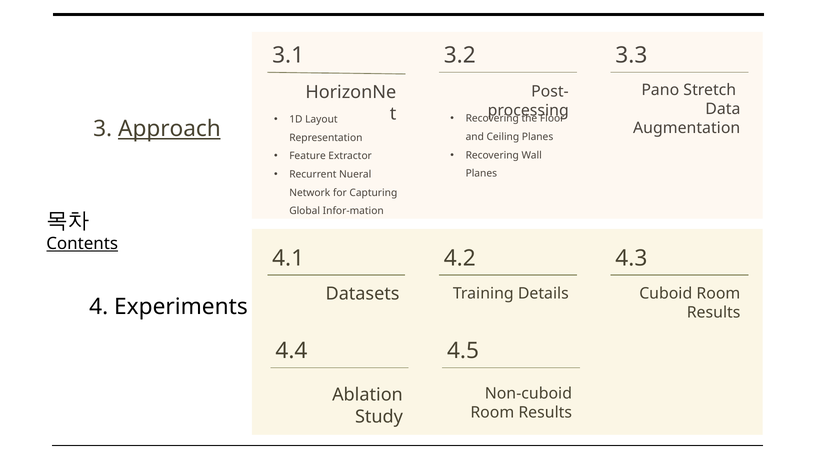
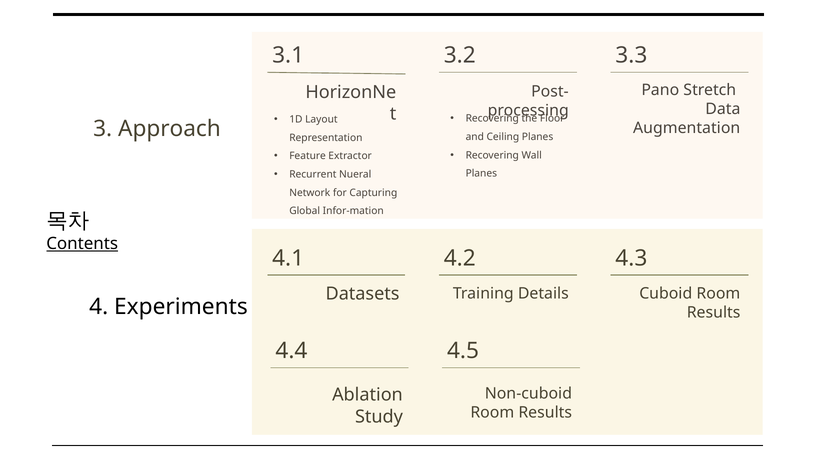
Approach underline: present -> none
